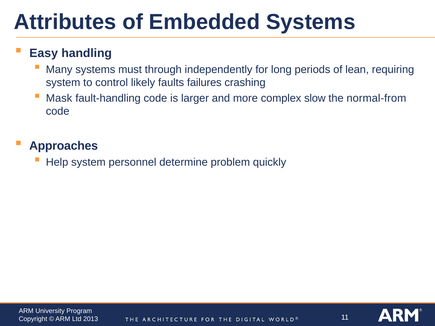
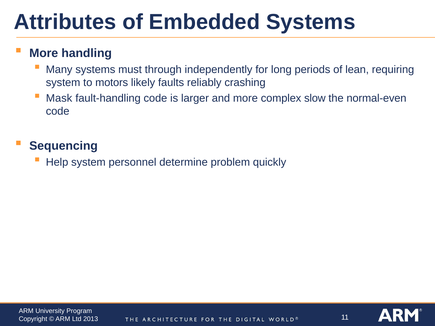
Easy at (44, 53): Easy -> More
control: control -> motors
failures: failures -> reliably
normal-from: normal-from -> normal-even
Approaches: Approaches -> Sequencing
